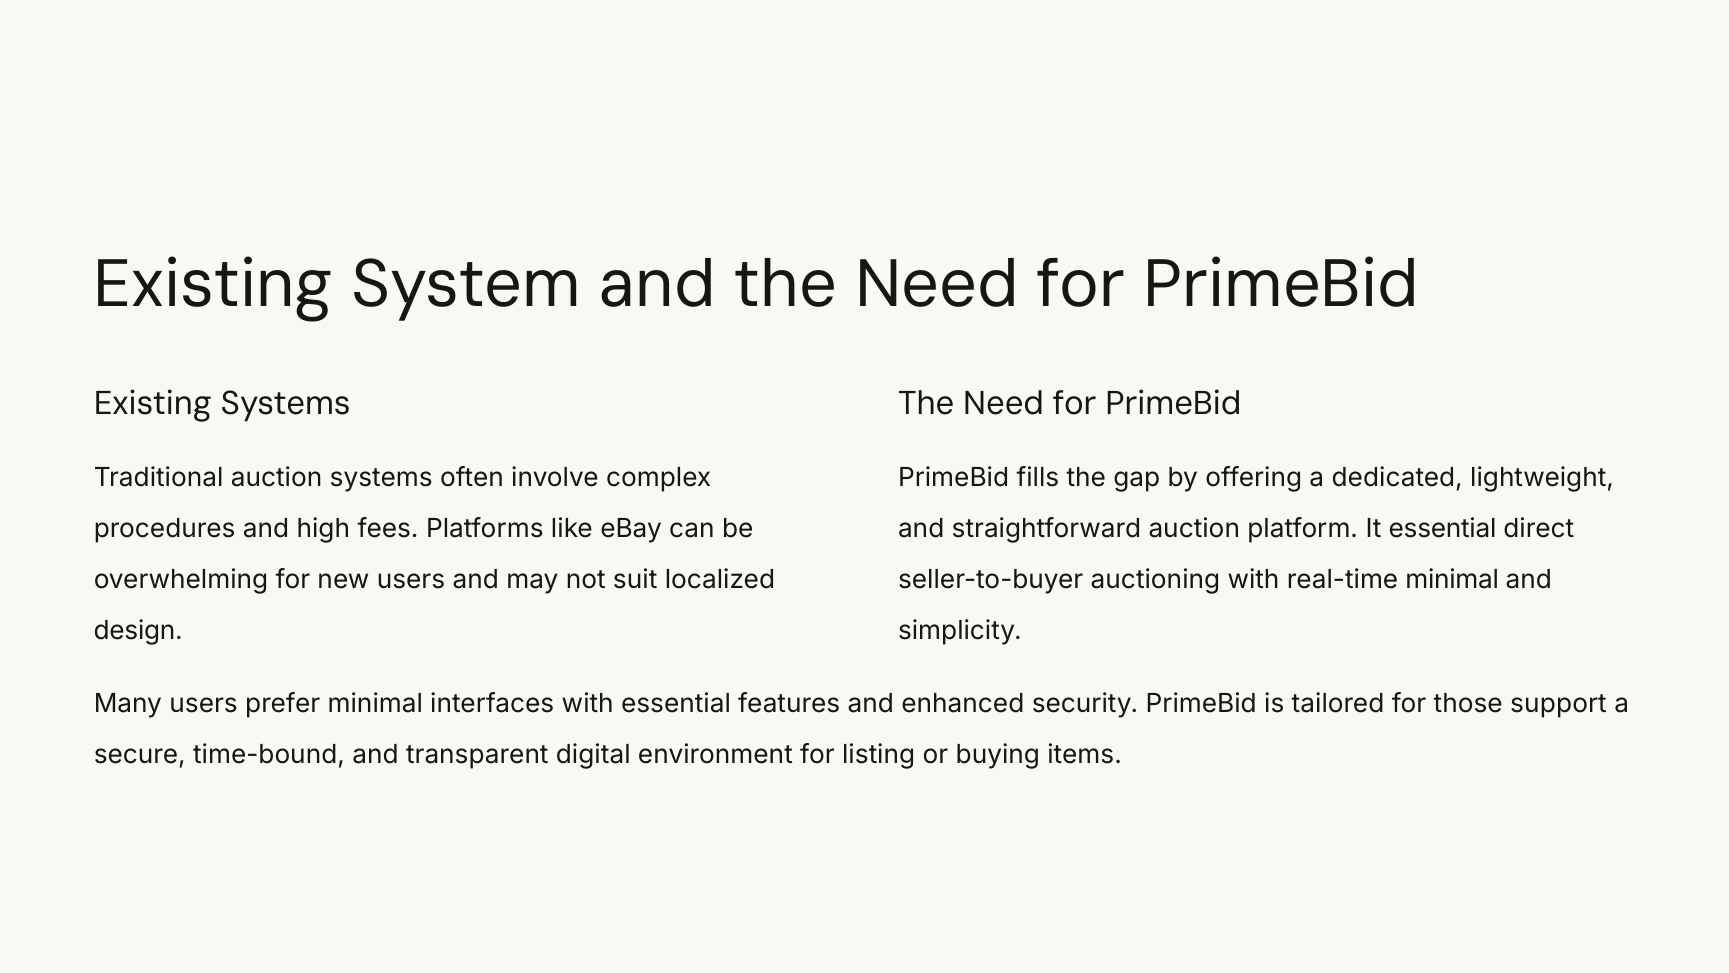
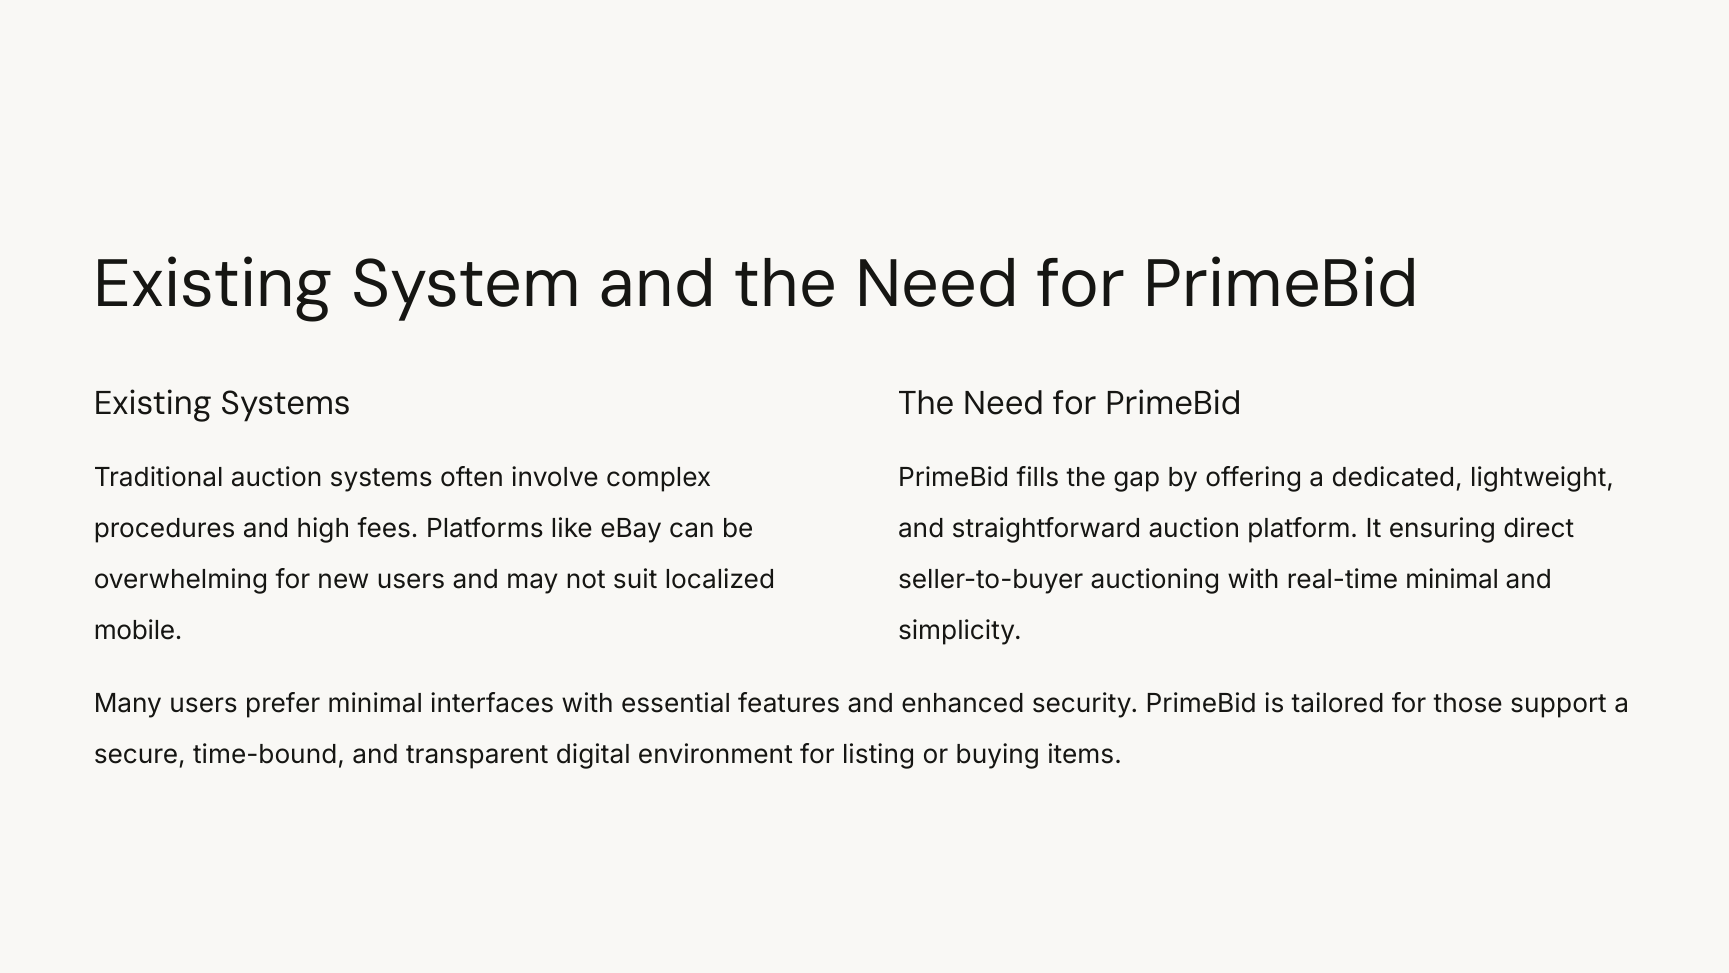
It essential: essential -> ensuring
design: design -> mobile
